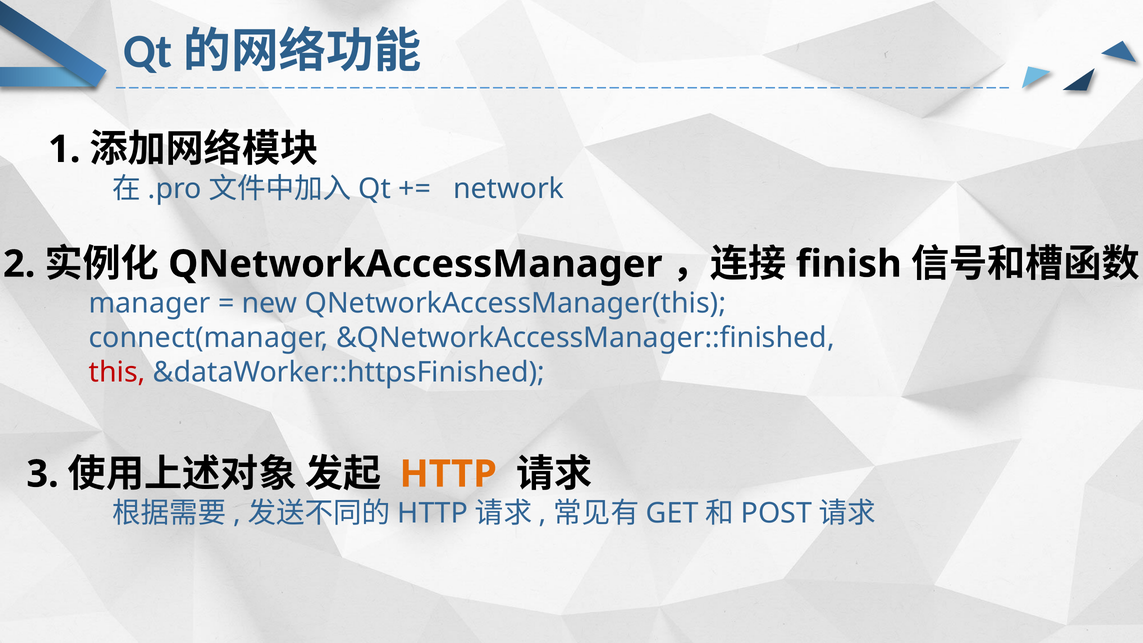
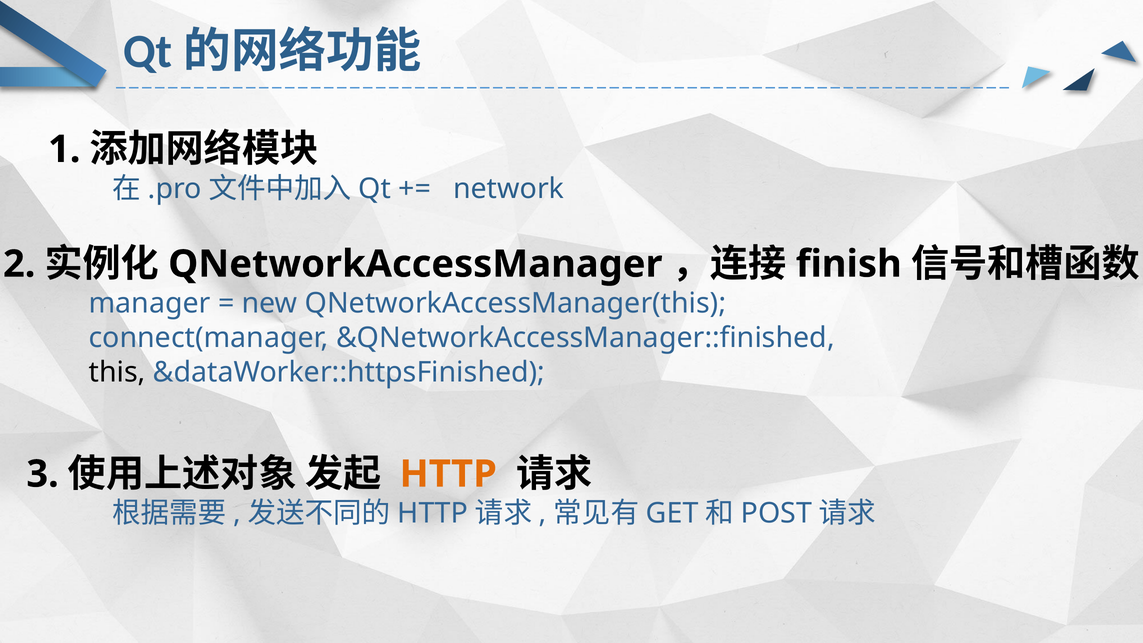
this colour: red -> black
